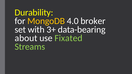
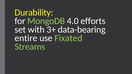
MongoDB colour: yellow -> light green
broker: broker -> efforts
about: about -> entire
